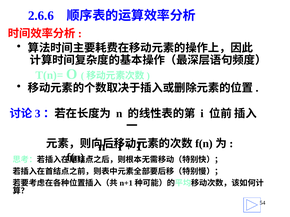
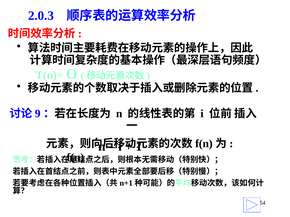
2.6.6: 2.6.6 -> 2.0.3
3: 3 -> 9
